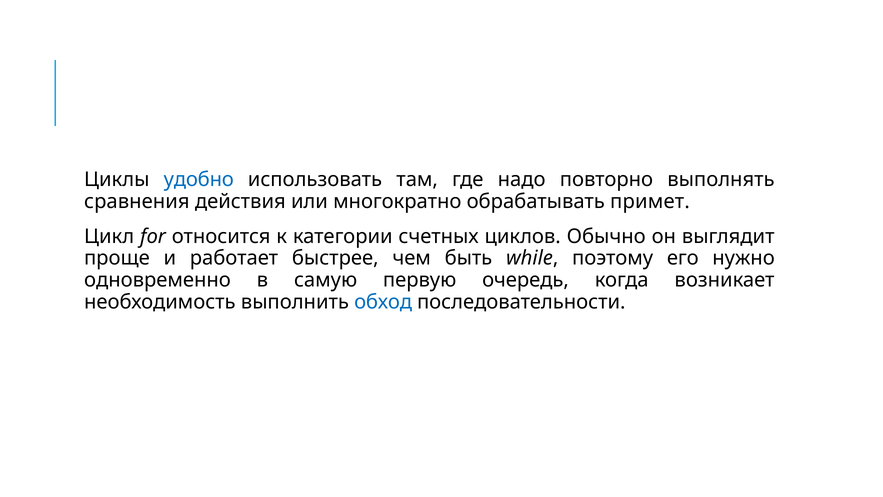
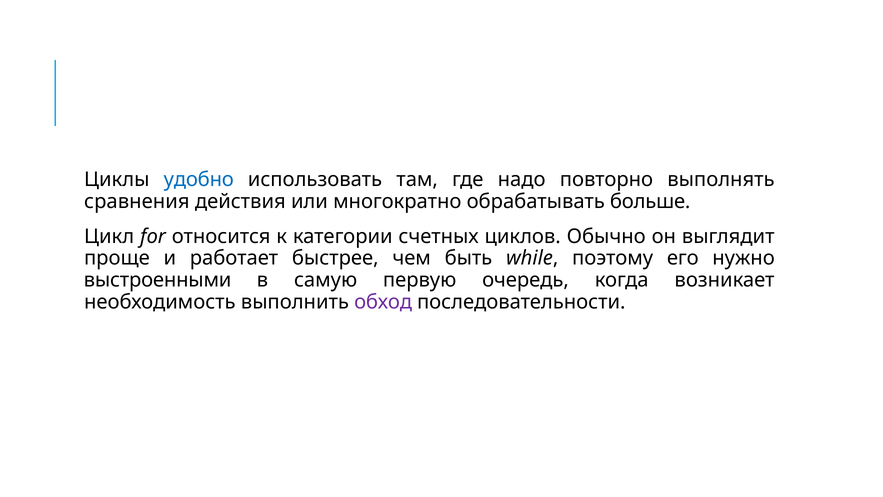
примет: примет -> больше
одновременно: одновременно -> выстроенными
обход colour: blue -> purple
